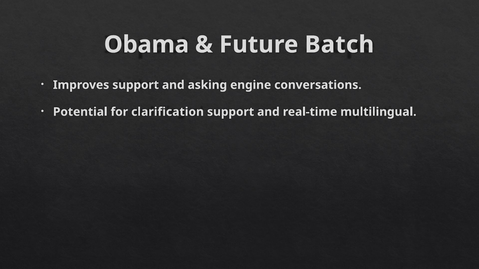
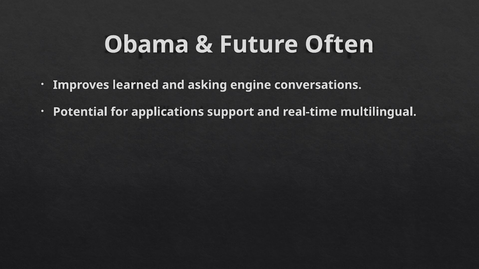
Batch: Batch -> Often
Improves support: support -> learned
clarification: clarification -> applications
